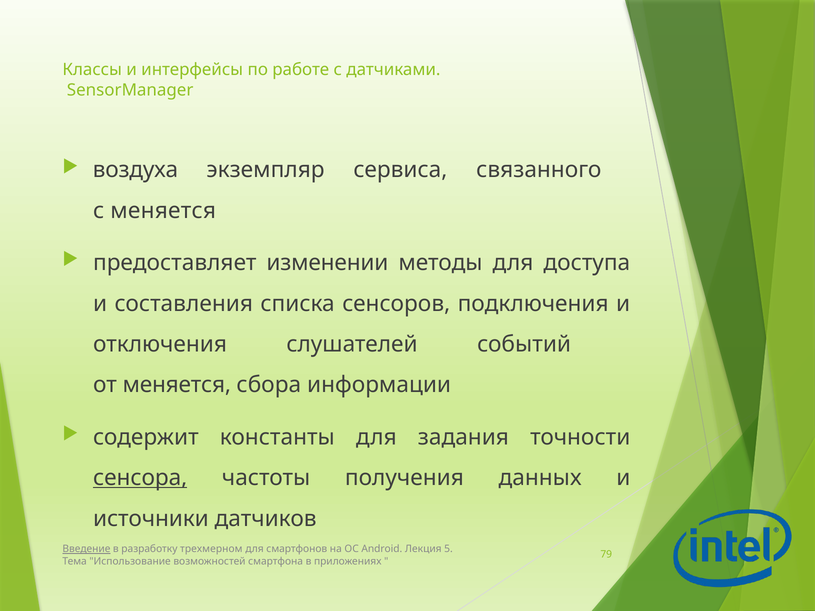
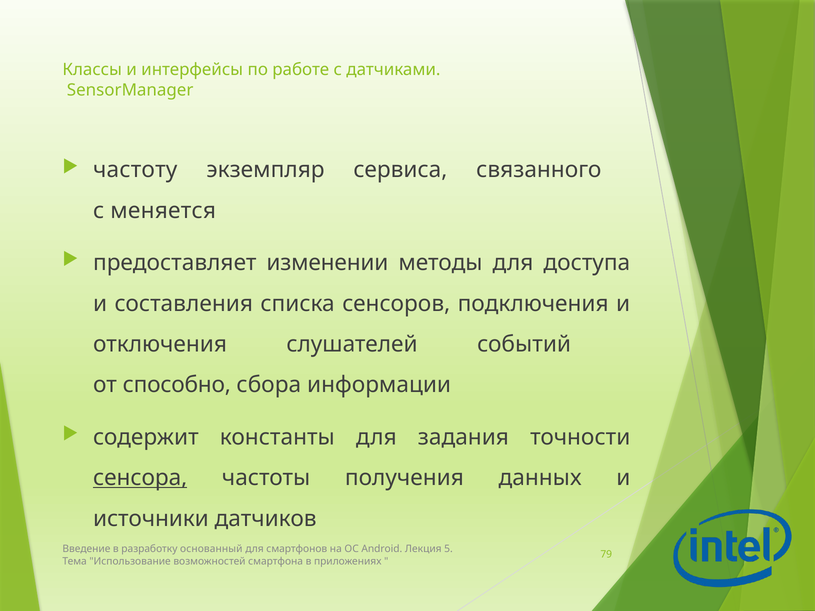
воздуха: воздуха -> частоту
от меняется: меняется -> способно
Введение underline: present -> none
трехмерном: трехмерном -> основанный
